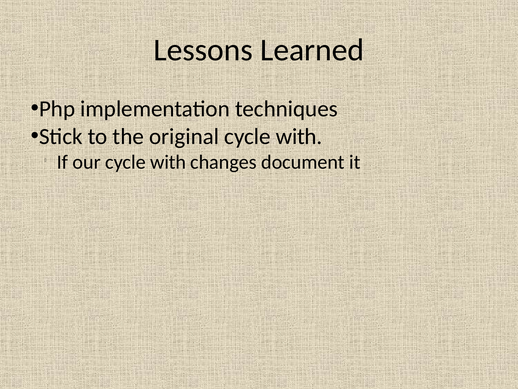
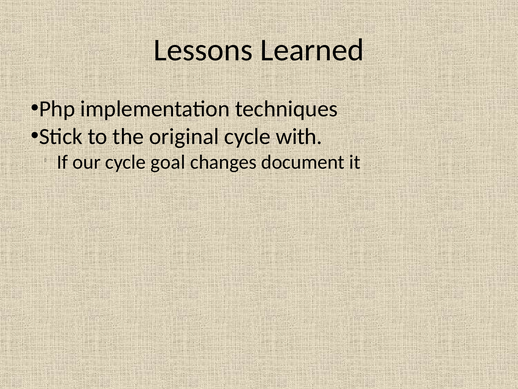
our cycle with: with -> goal
